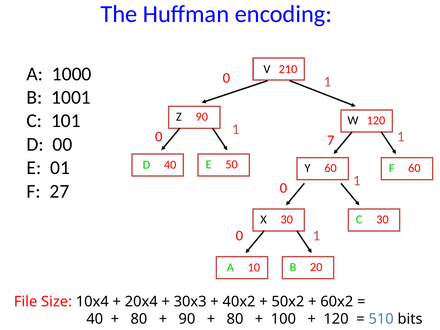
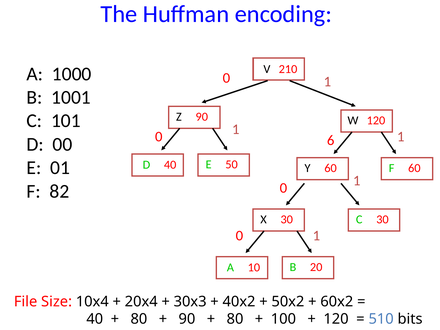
7: 7 -> 6
27: 27 -> 82
